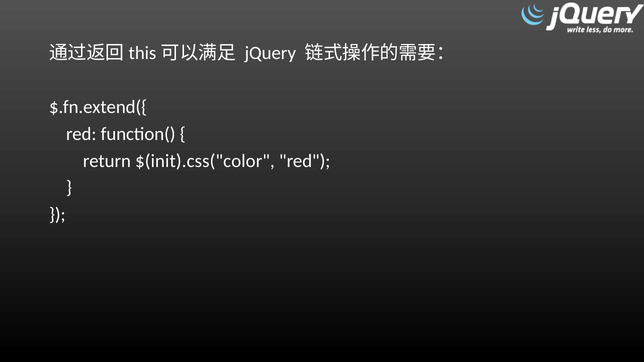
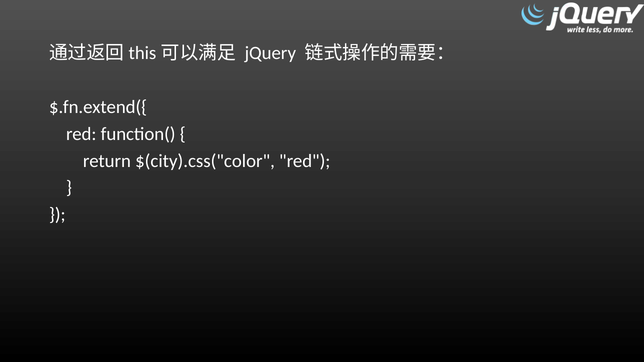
$(init).css("color: $(init).css("color -> $(city).css("color
